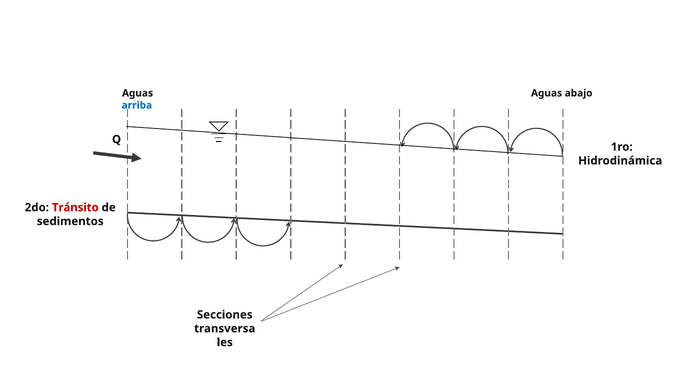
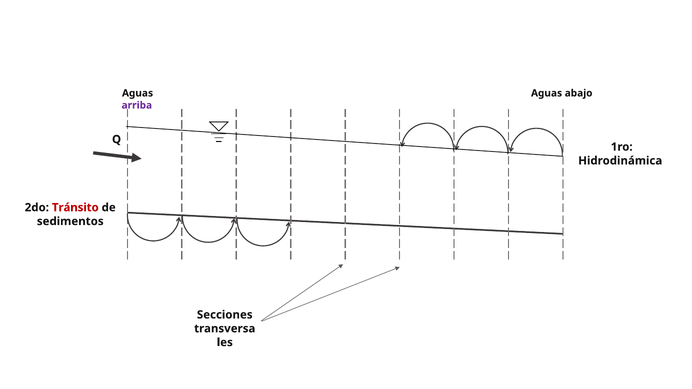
arriba colour: blue -> purple
